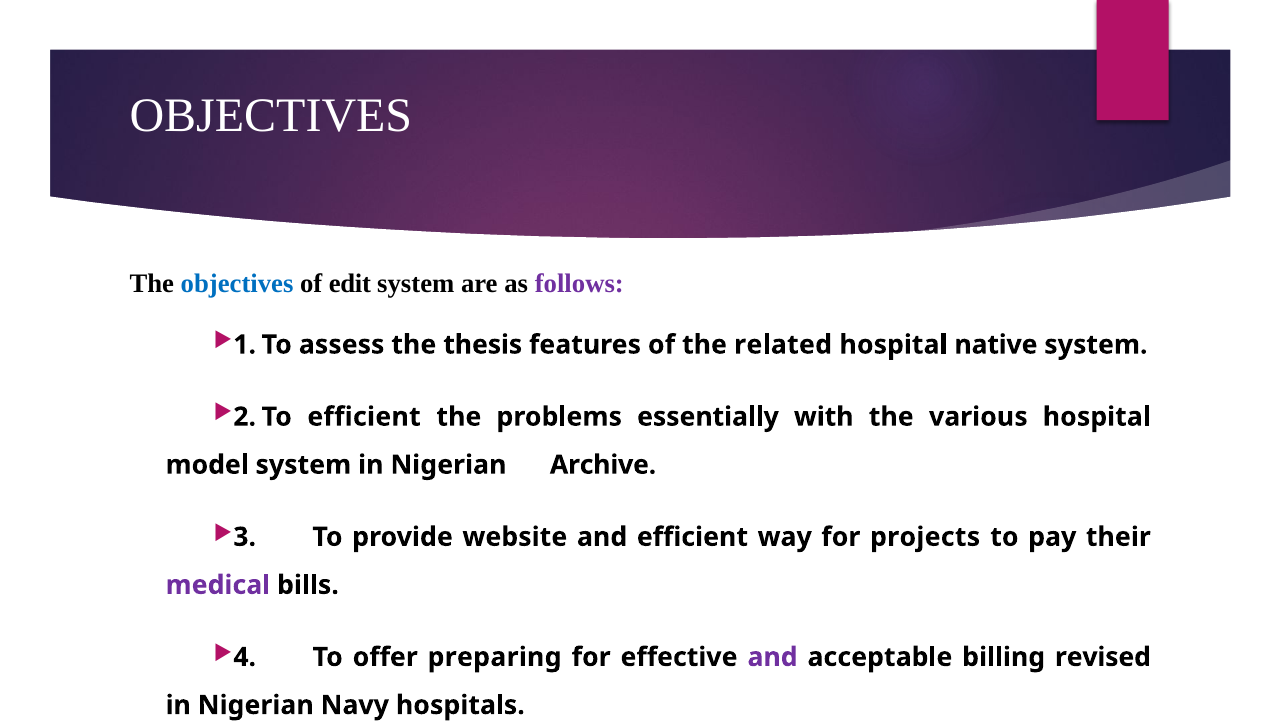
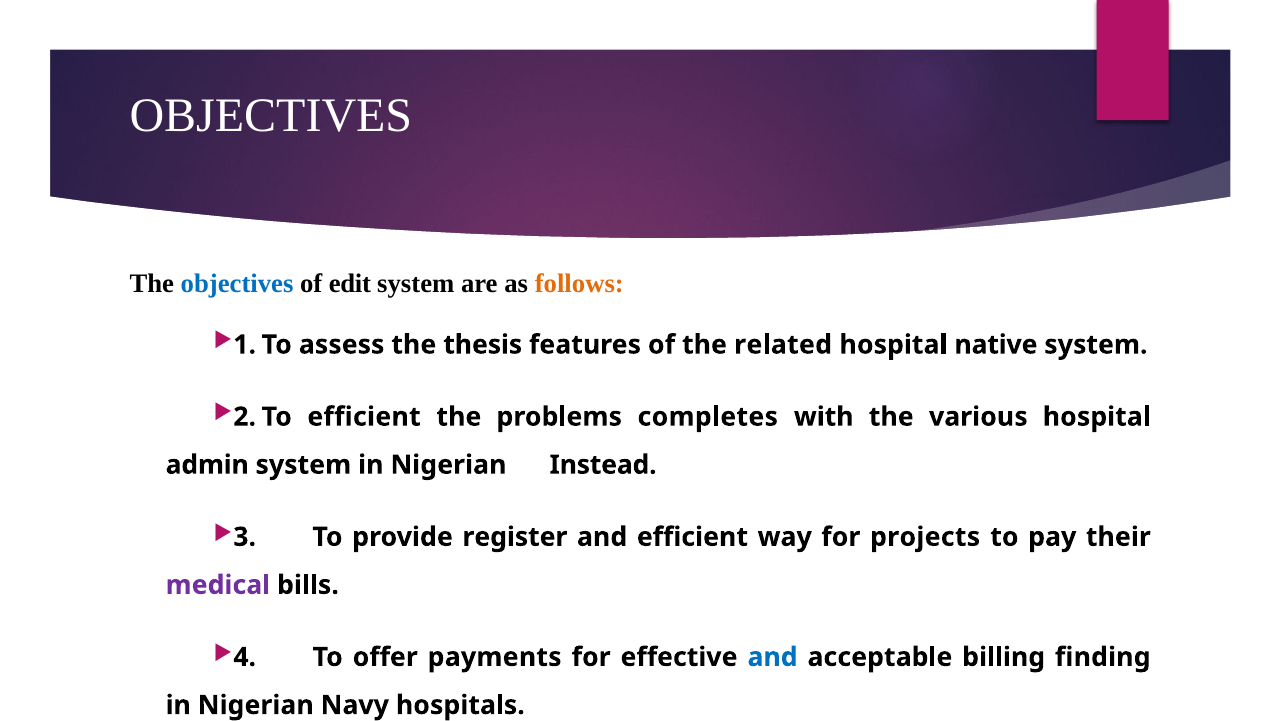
follows colour: purple -> orange
essentially: essentially -> completes
model: model -> admin
Archive: Archive -> Instead
website: website -> register
preparing: preparing -> payments
and at (773, 657) colour: purple -> blue
revised: revised -> finding
